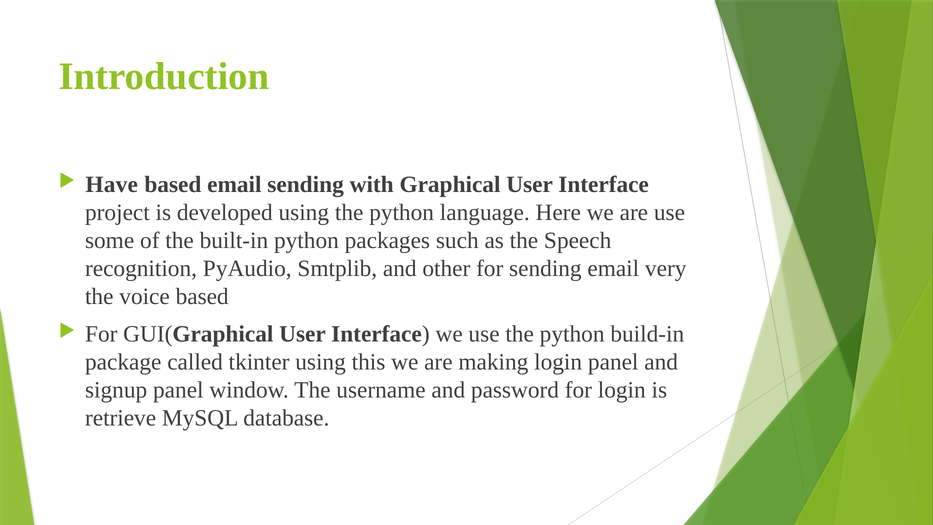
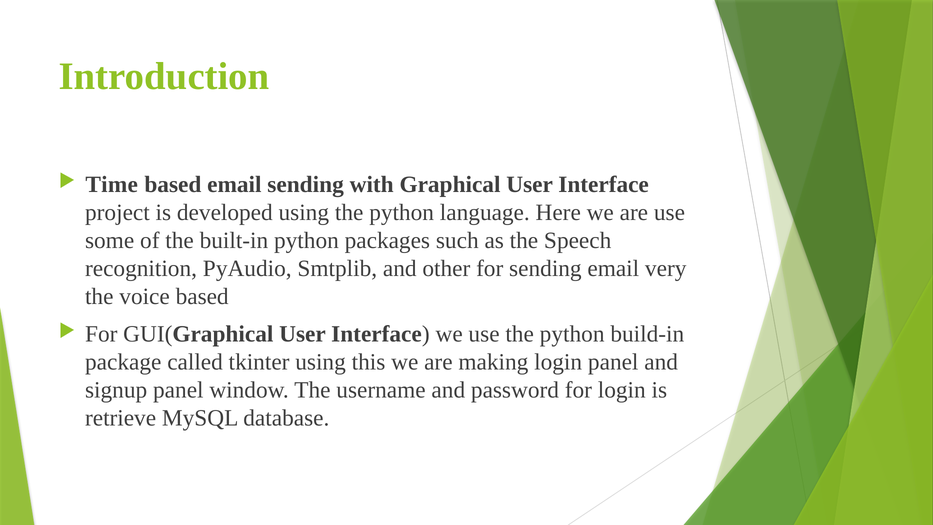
Have: Have -> Time
